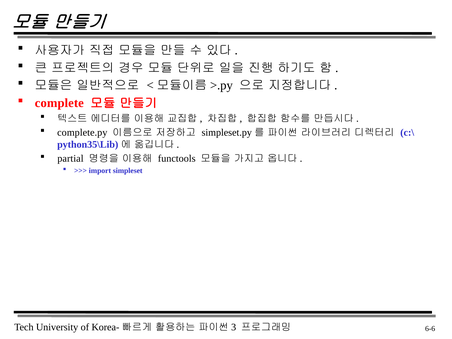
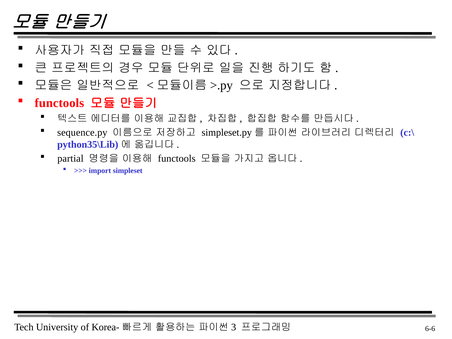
complete at (59, 103): complete -> functools
complete.py: complete.py -> sequence.py
